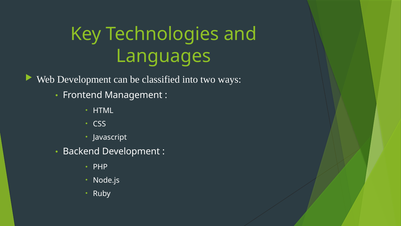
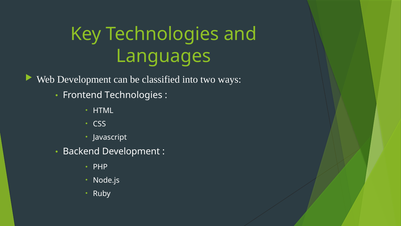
Frontend Management: Management -> Technologies
